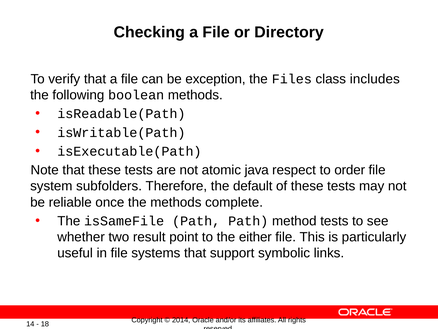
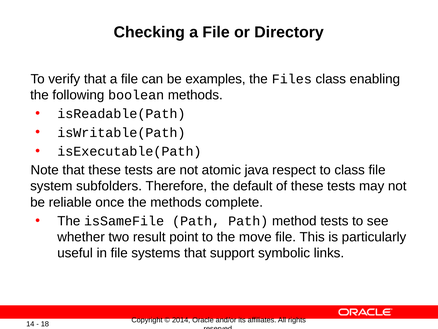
exception: exception -> examples
includes: includes -> enabling
to order: order -> class
either: either -> move
